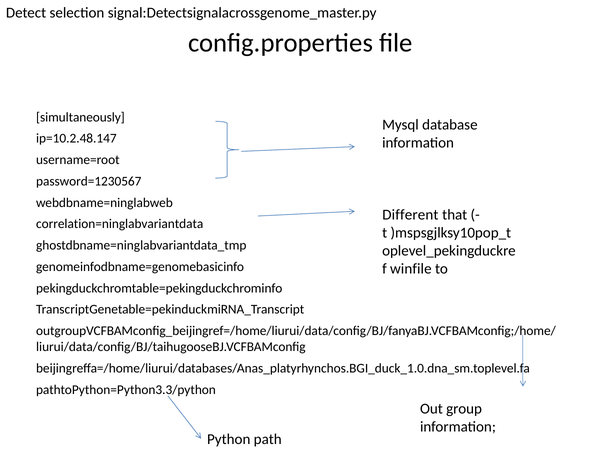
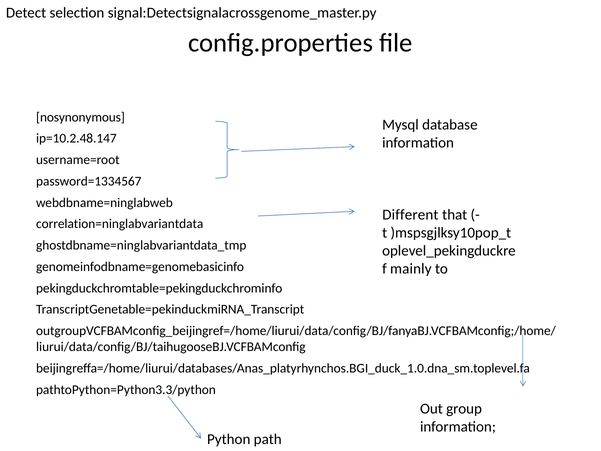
simultaneously: simultaneously -> nosynonymous
password=1230567: password=1230567 -> password=1334567
winfile: winfile -> mainly
